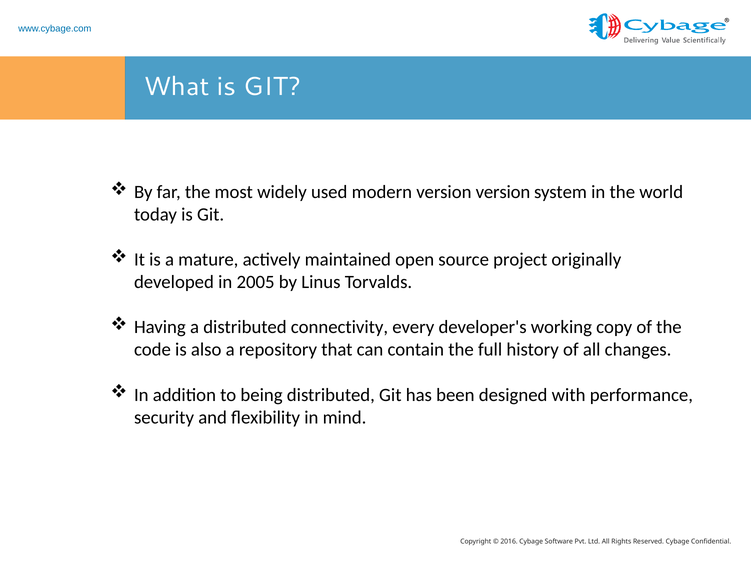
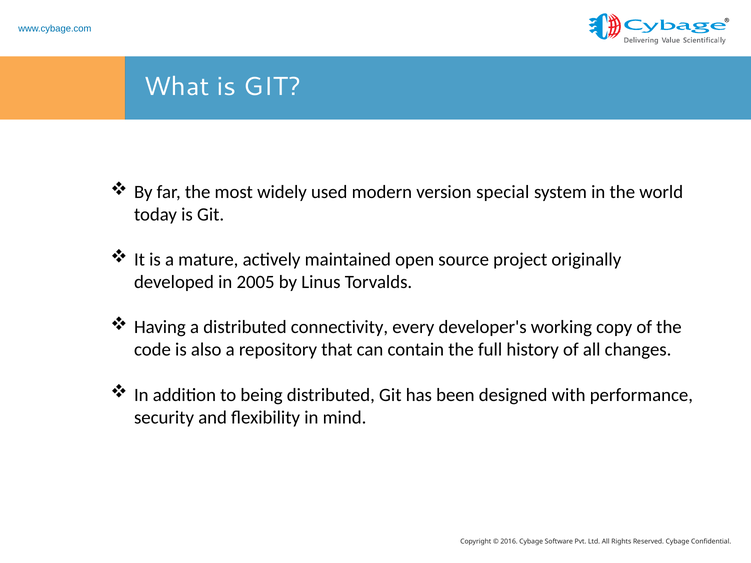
version version: version -> special
